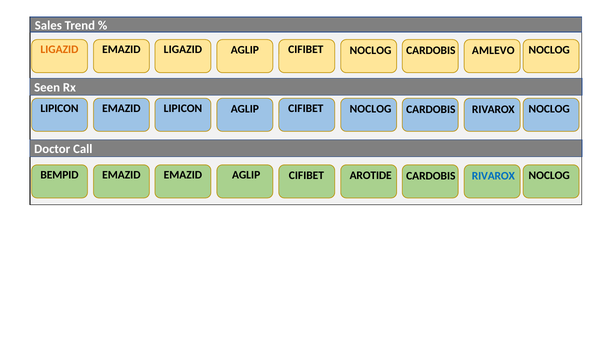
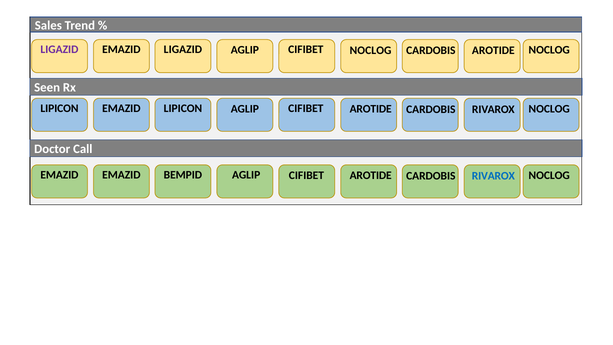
LIGAZID at (59, 49) colour: orange -> purple
CARDOBIS AMLEVO: AMLEVO -> AROTIDE
LIPICON AGLIP CIFIBET NOCLOG: NOCLOG -> AROTIDE
BEMPID at (59, 175): BEMPID -> EMAZID
EMAZID EMAZID: EMAZID -> BEMPID
